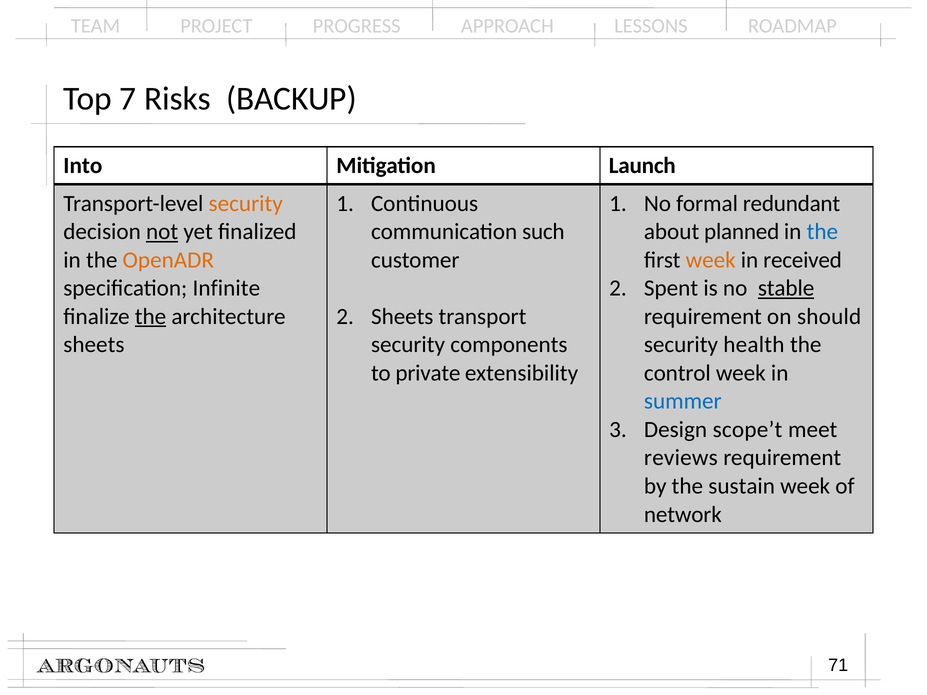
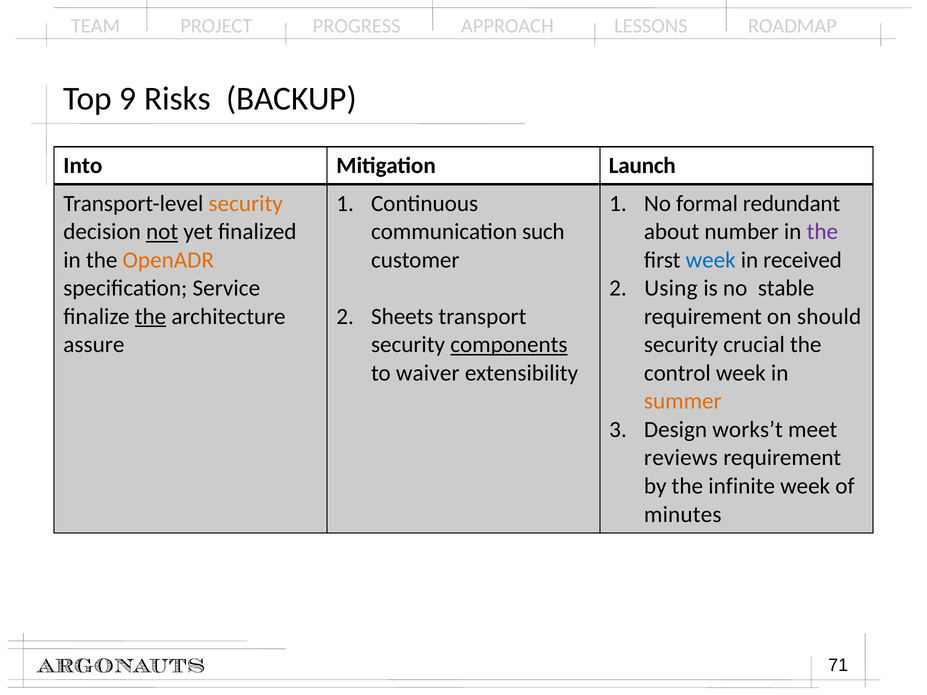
7: 7 -> 9
planned: planned -> number
the at (822, 232) colour: blue -> purple
week at (711, 260) colour: orange -> blue
Infinite: Infinite -> Service
Spent: Spent -> Using
stable underline: present -> none
sheets at (94, 345): sheets -> assure
components underline: none -> present
health: health -> crucial
private: private -> waiver
summer colour: blue -> orange
scope’t: scope’t -> works’t
sustain: sustain -> infinite
network: network -> minutes
